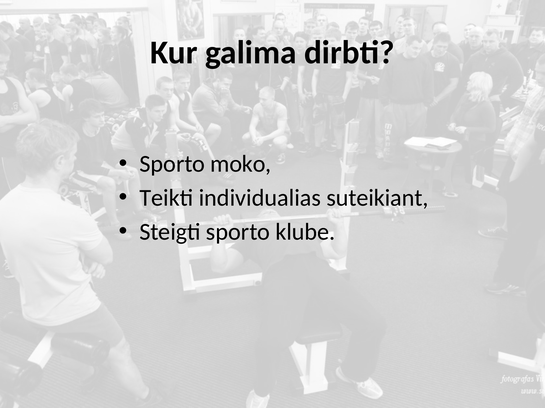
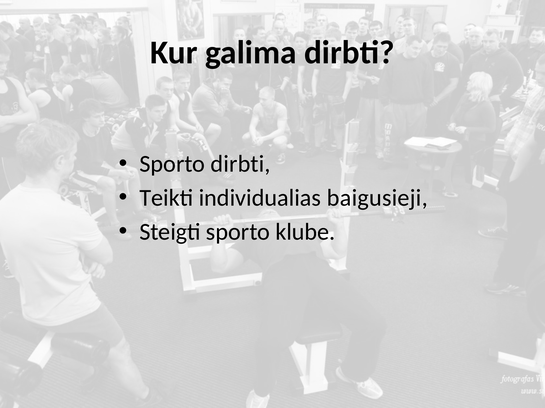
Sporto moko: moko -> dirbti
suteikiant: suteikiant -> baigusieji
